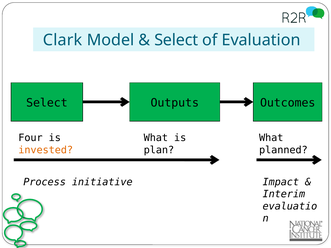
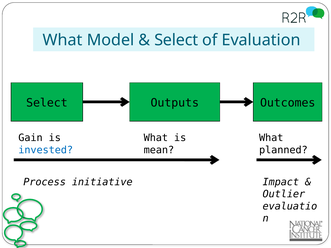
Clark at (63, 40): Clark -> What
Four: Four -> Gain
invested colour: orange -> blue
plan: plan -> mean
Interim: Interim -> Outlier
